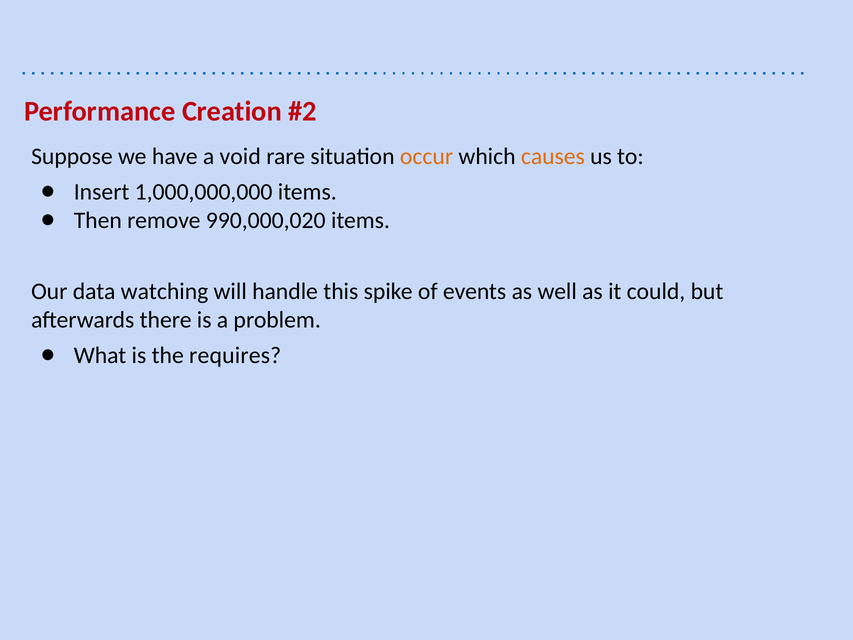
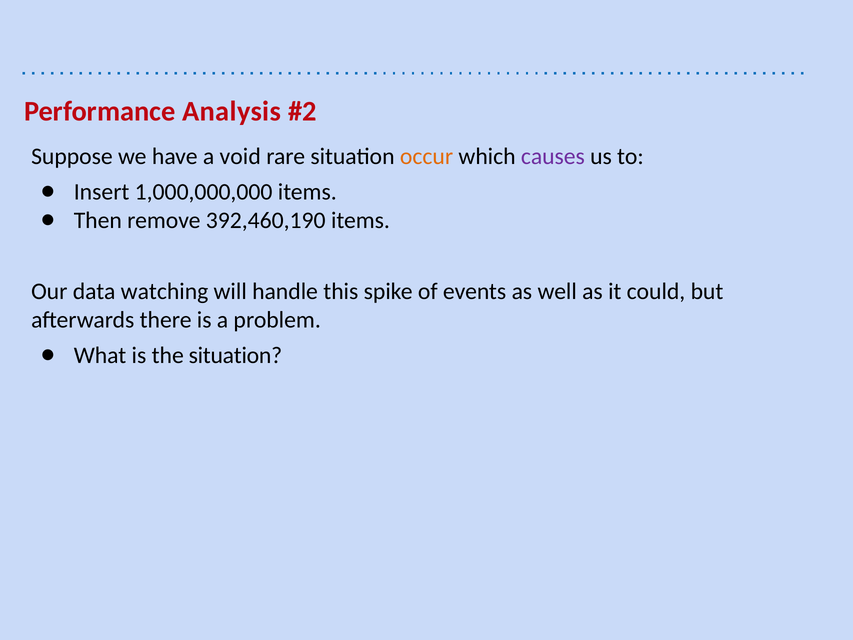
Creation: Creation -> Analysis
causes colour: orange -> purple
990,000,020: 990,000,020 -> 392,460,190
the requires: requires -> situation
